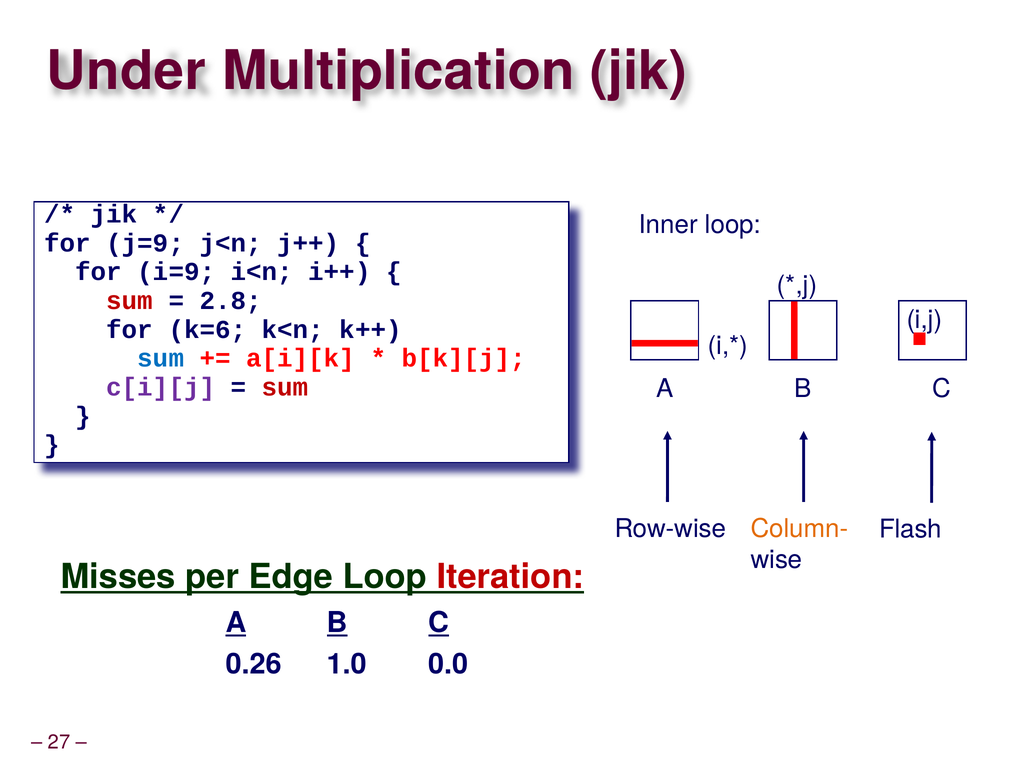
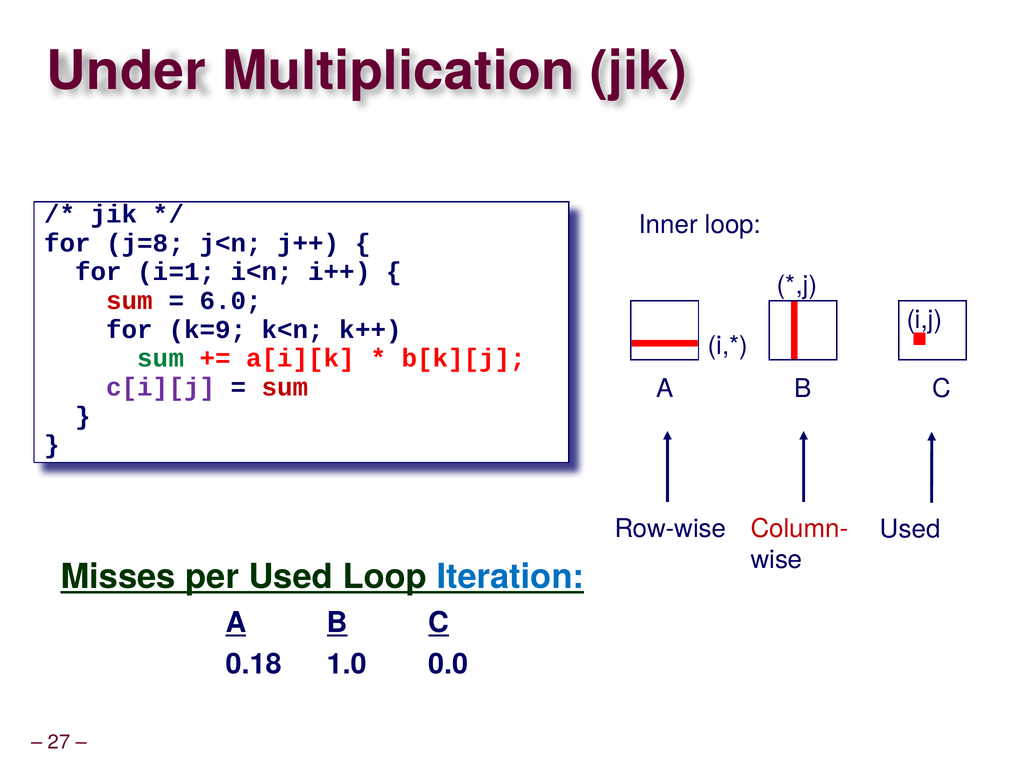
j=9: j=9 -> j=8
i=9: i=9 -> i=1
2.8: 2.8 -> 6.0
k=6: k=6 -> k=9
sum at (161, 358) colour: blue -> green
Column- colour: orange -> red
Flash at (910, 529): Flash -> Used
per Edge: Edge -> Used
Iteration colour: red -> blue
0.26: 0.26 -> 0.18
